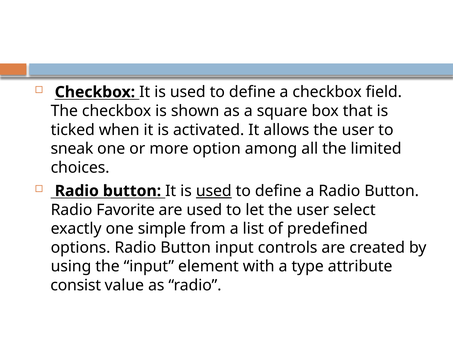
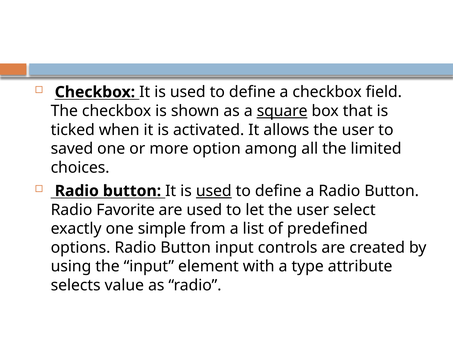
square underline: none -> present
sneak: sneak -> saved
consist: consist -> selects
